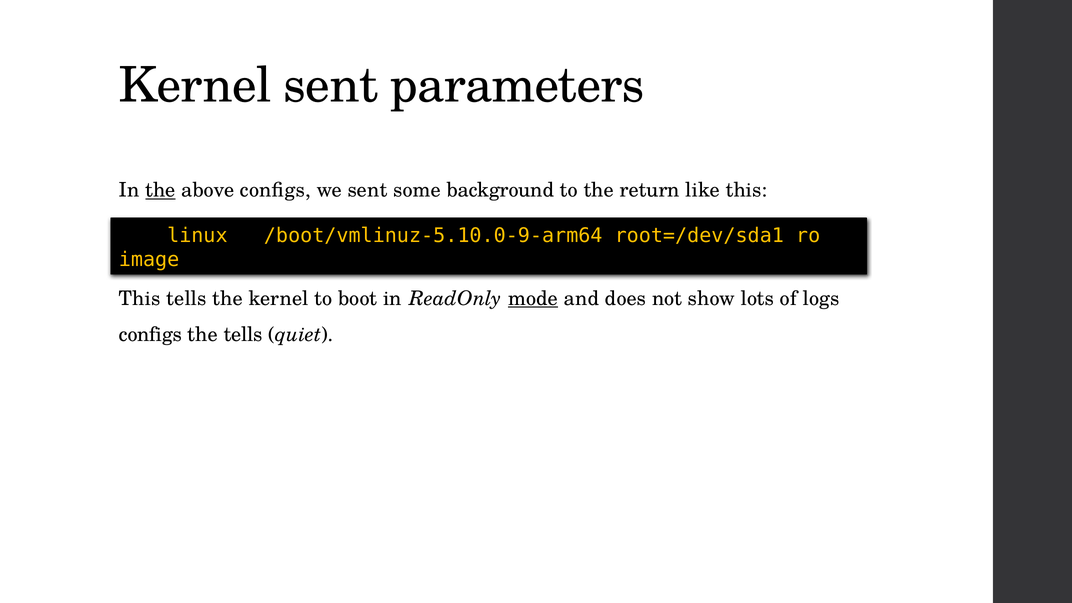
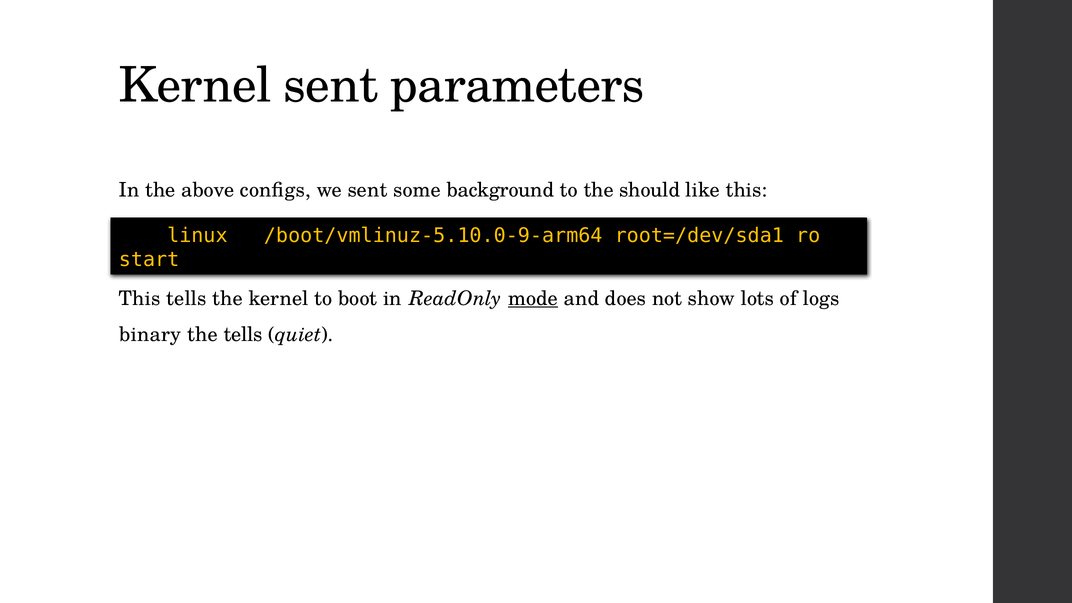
the at (160, 190) underline: present -> none
return: return -> should
image: image -> start
configs at (150, 335): configs -> binary
